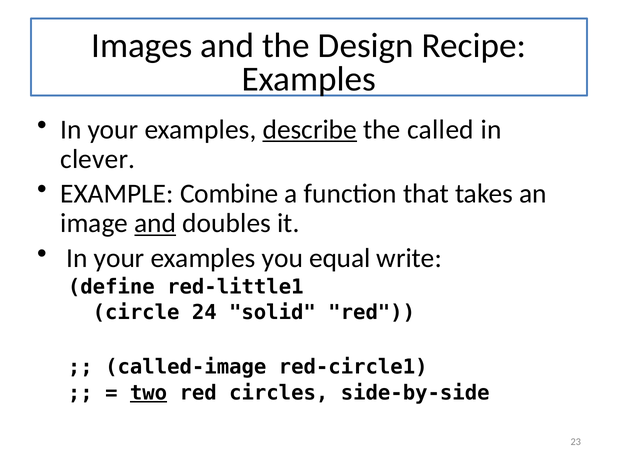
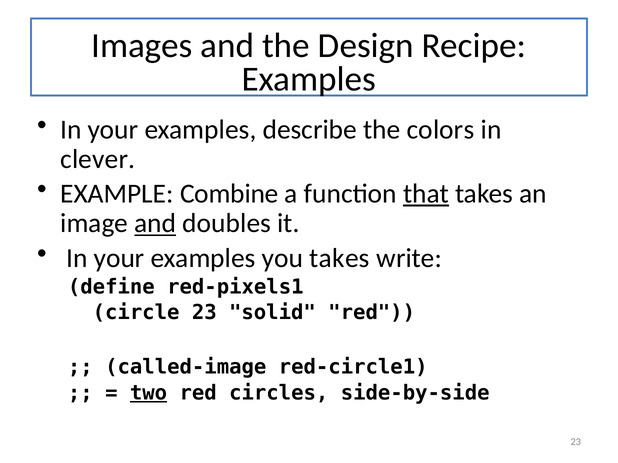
describe underline: present -> none
called: called -> colors
that underline: none -> present
you equal: equal -> takes
red-little1: red-little1 -> red-pixels1
circle 24: 24 -> 23
